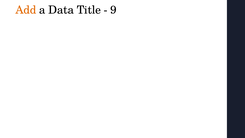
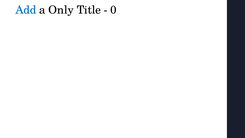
Add colour: orange -> blue
Data: Data -> Only
9: 9 -> 0
